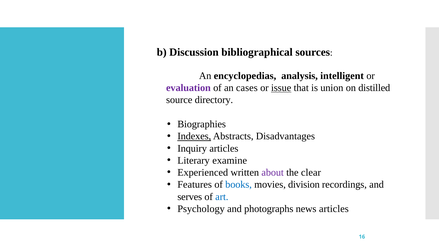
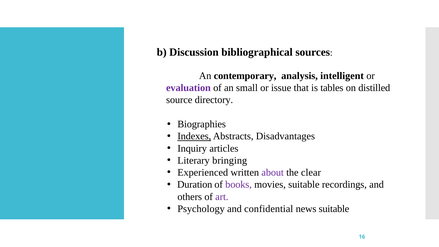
encyclopedias: encyclopedias -> contemporary
cases: cases -> small
issue underline: present -> none
union: union -> tables
examine: examine -> bringing
Features: Features -> Duration
books colour: blue -> purple
movies division: division -> suitable
serves: serves -> others
art colour: blue -> purple
photographs: photographs -> confidential
news articles: articles -> suitable
